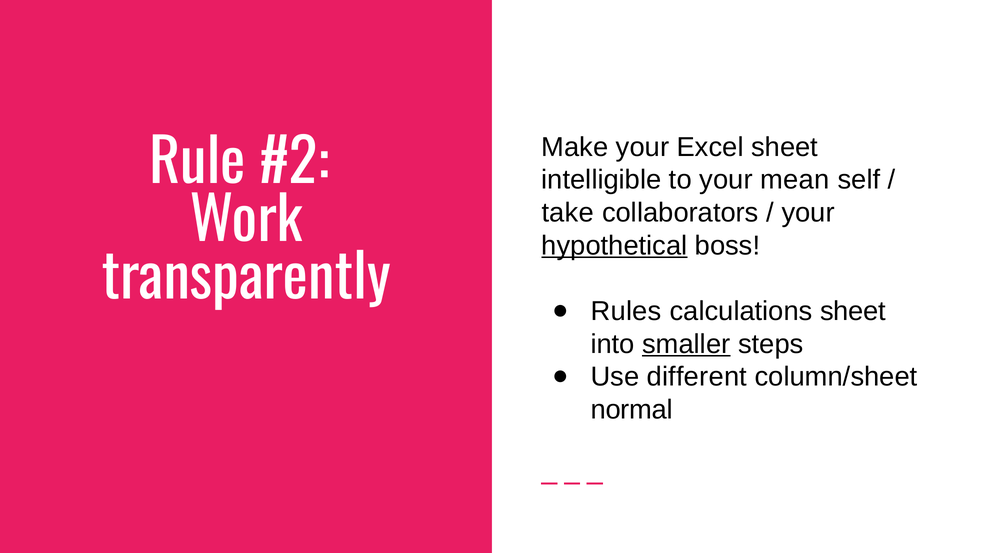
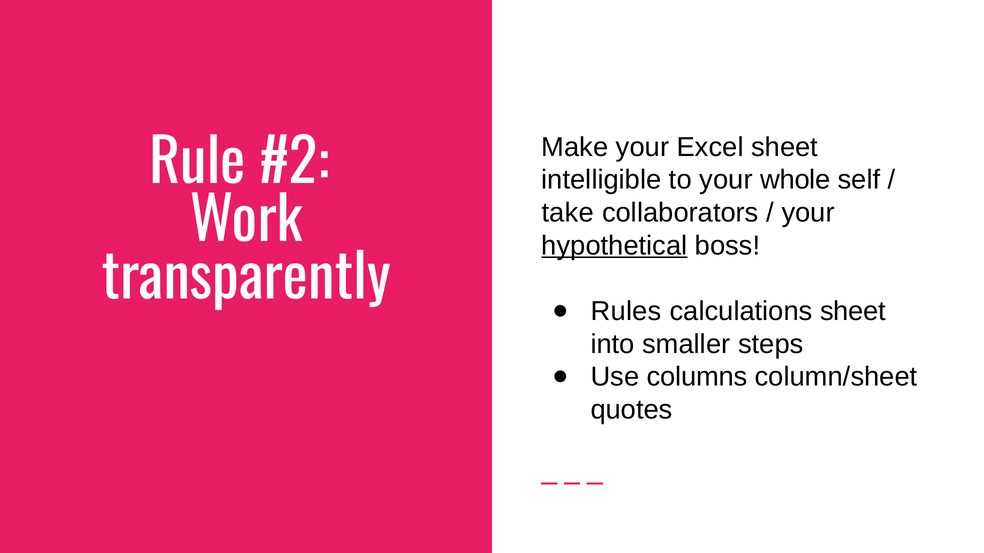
mean: mean -> whole
smaller underline: present -> none
different: different -> columns
normal: normal -> quotes
